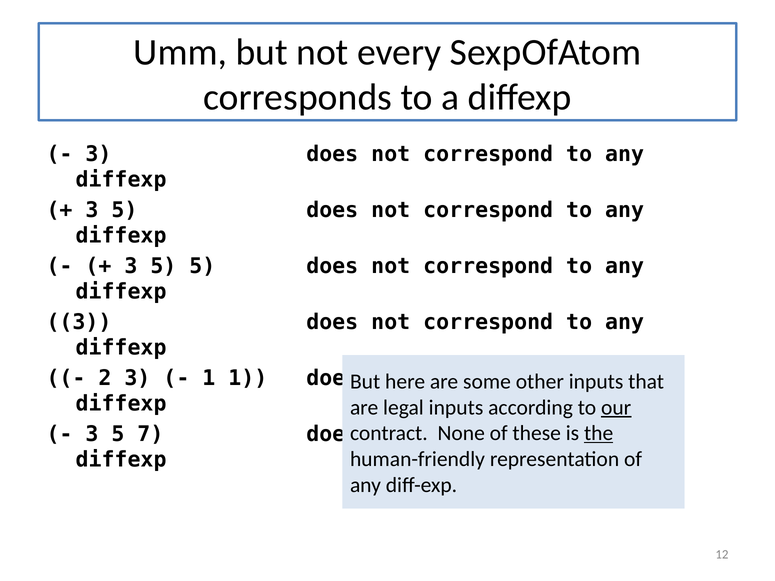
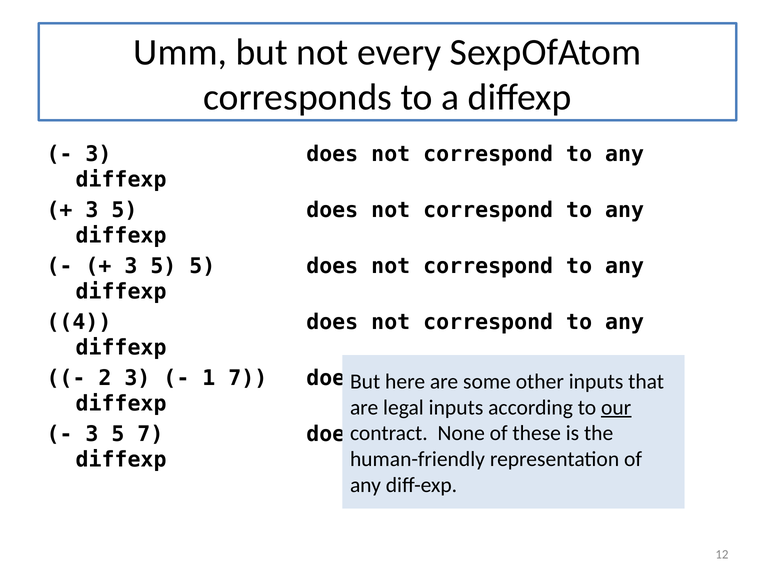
3 at (79, 322): 3 -> 4
1 1: 1 -> 7
the underline: present -> none
